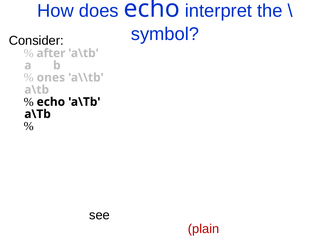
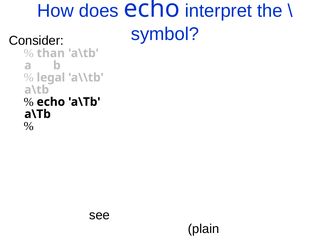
after: after -> than
ones: ones -> legal
plain colour: red -> black
